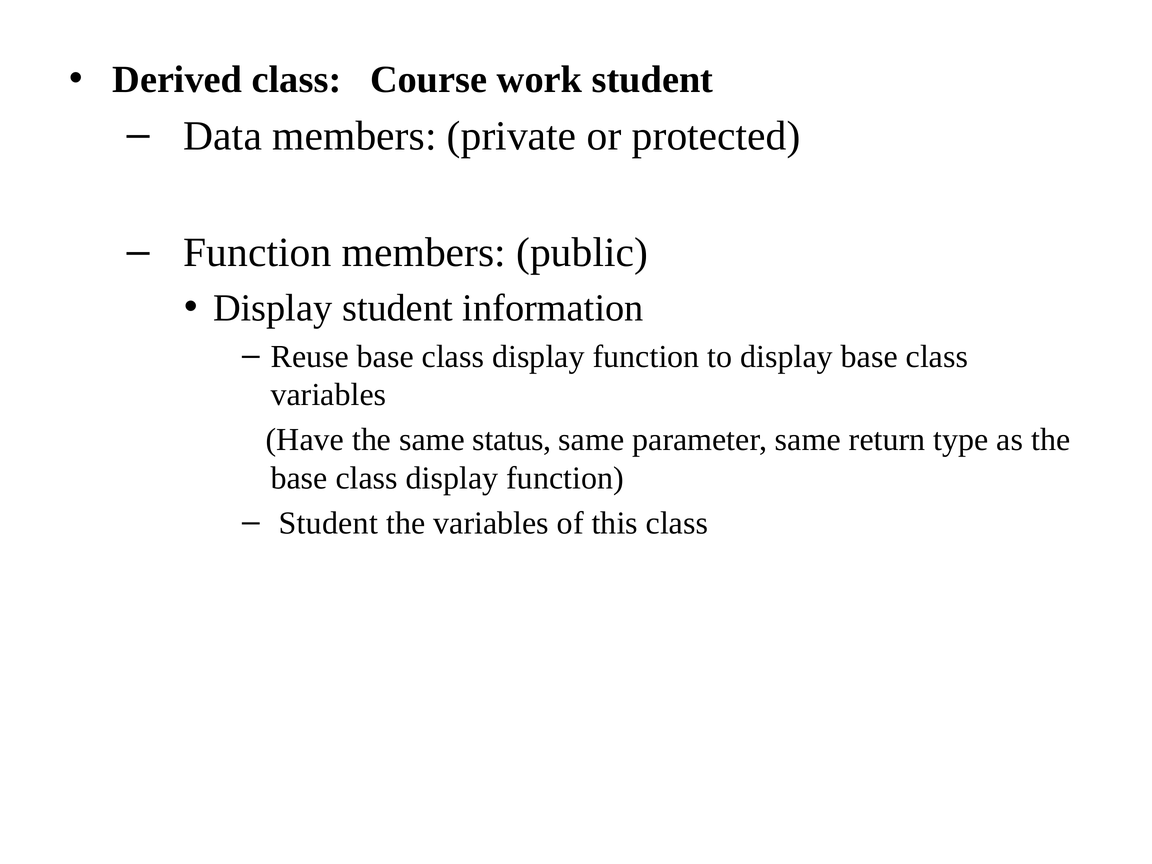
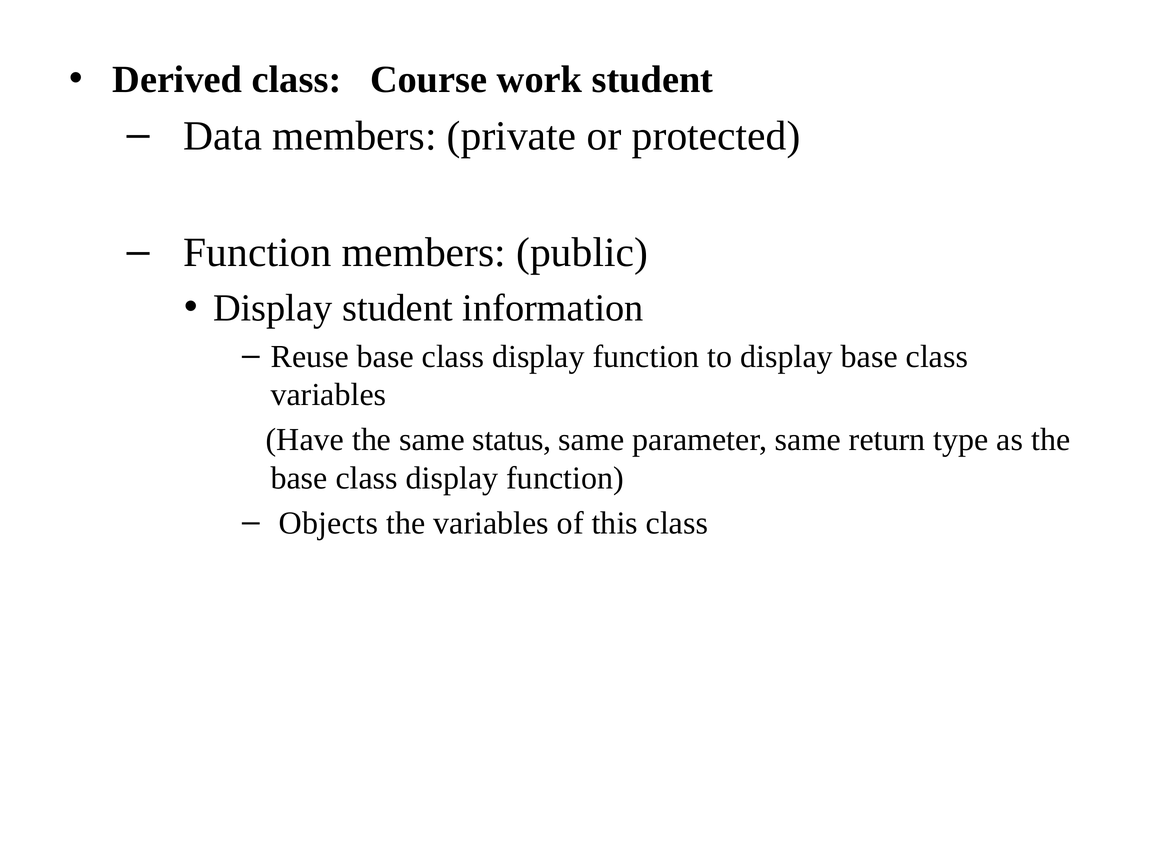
Student at (328, 523): Student -> Objects
